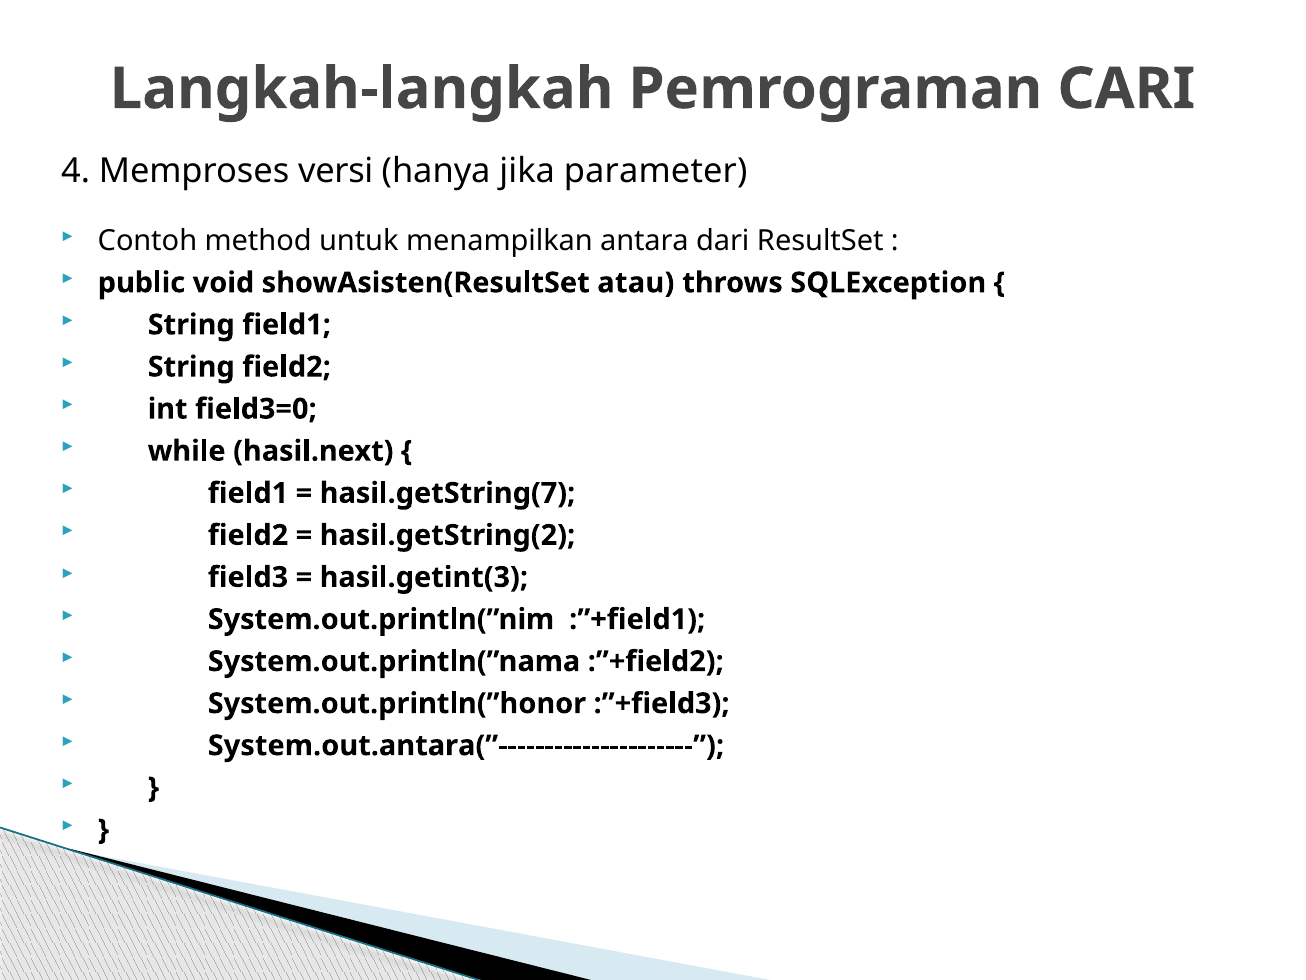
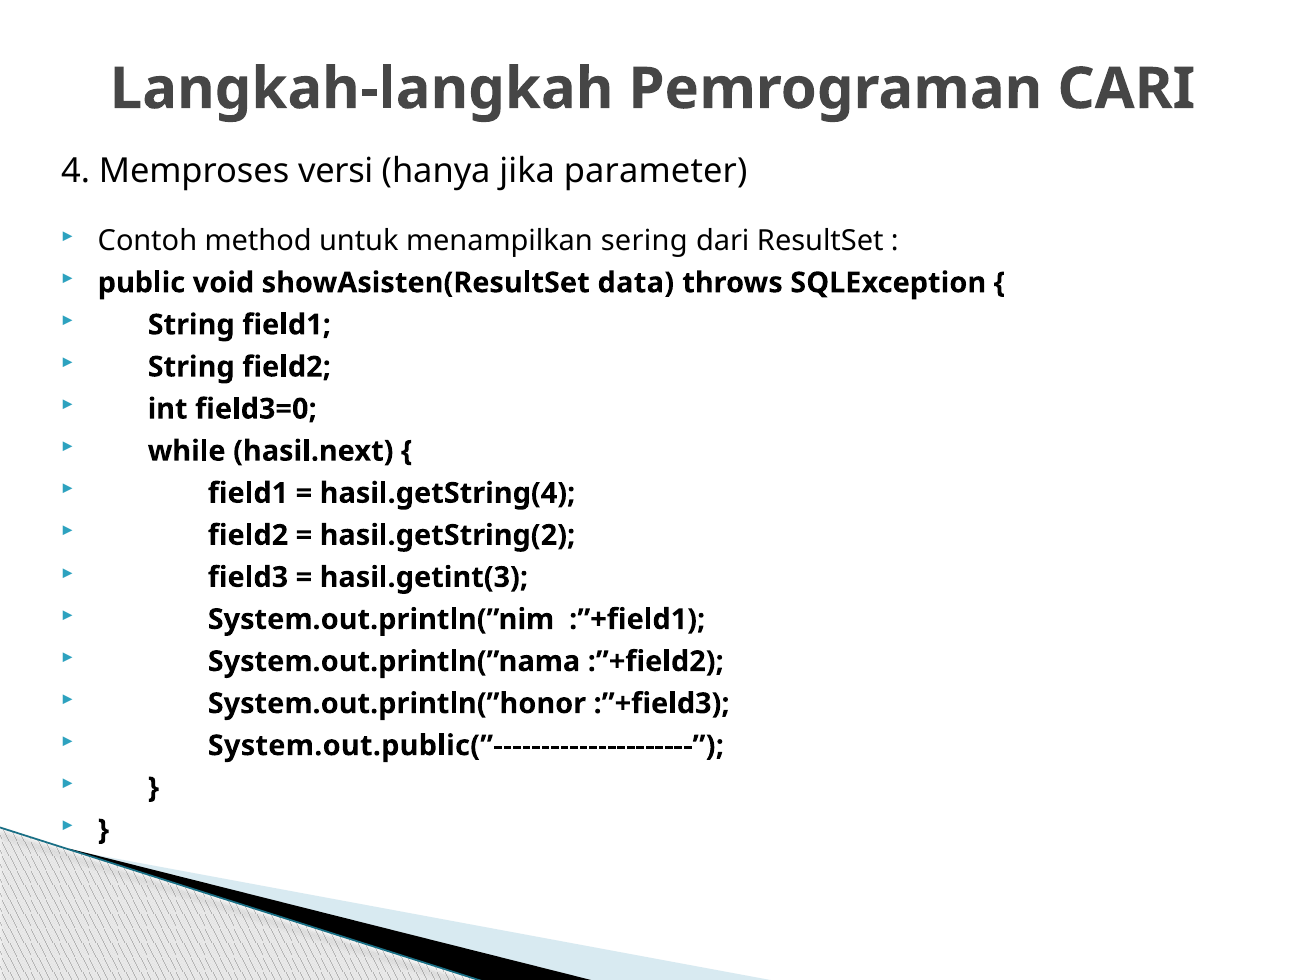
antara: antara -> sering
atau: atau -> data
hasil.getString(7: hasil.getString(7 -> hasil.getString(4
System.out.antara(”---------------------: System.out.antara(”--------------------- -> System.out.public(”---------------------
